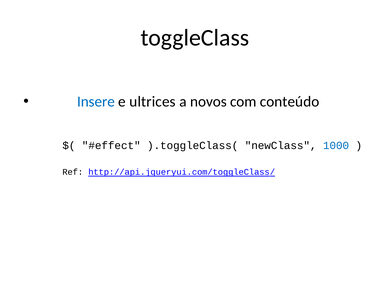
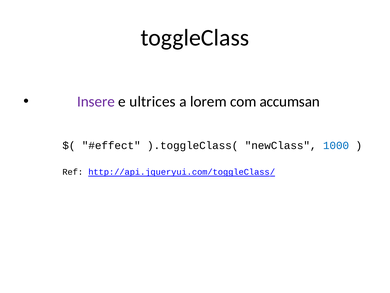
Insere colour: blue -> purple
novos: novos -> lorem
conteúdo: conteúdo -> accumsan
